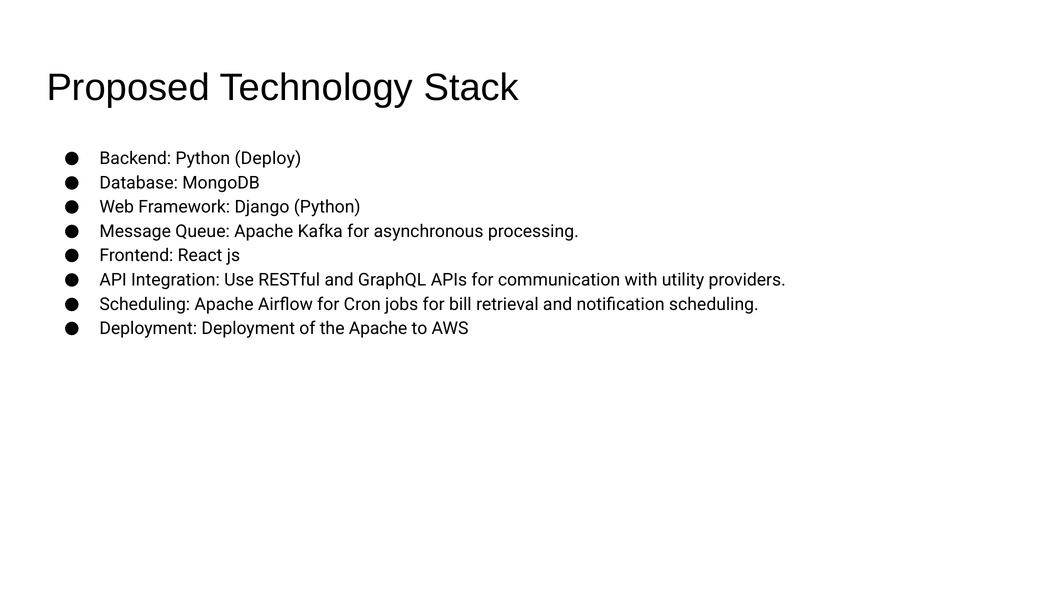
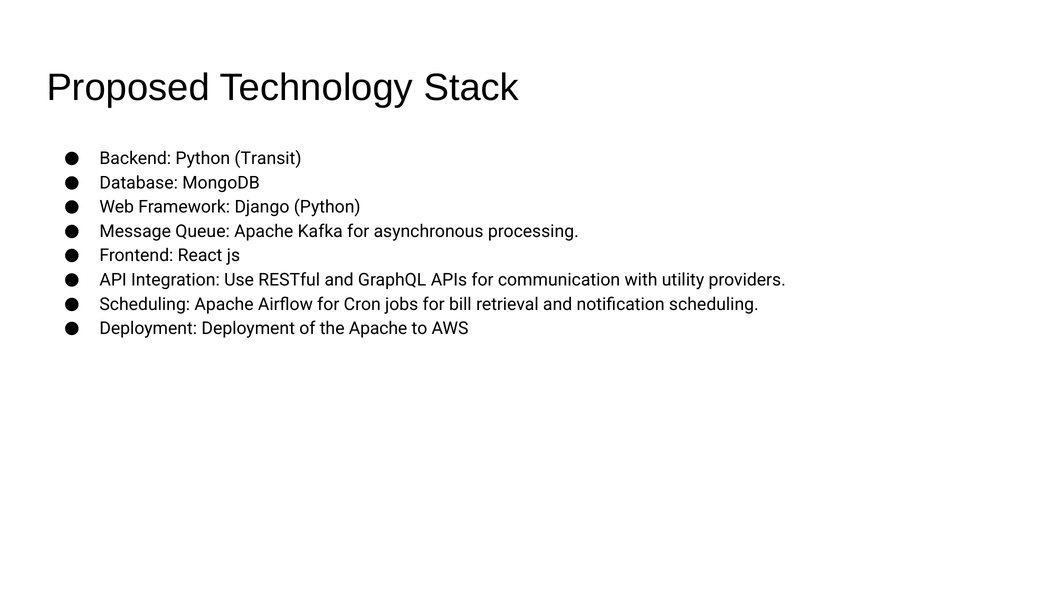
Deploy: Deploy -> Transit
